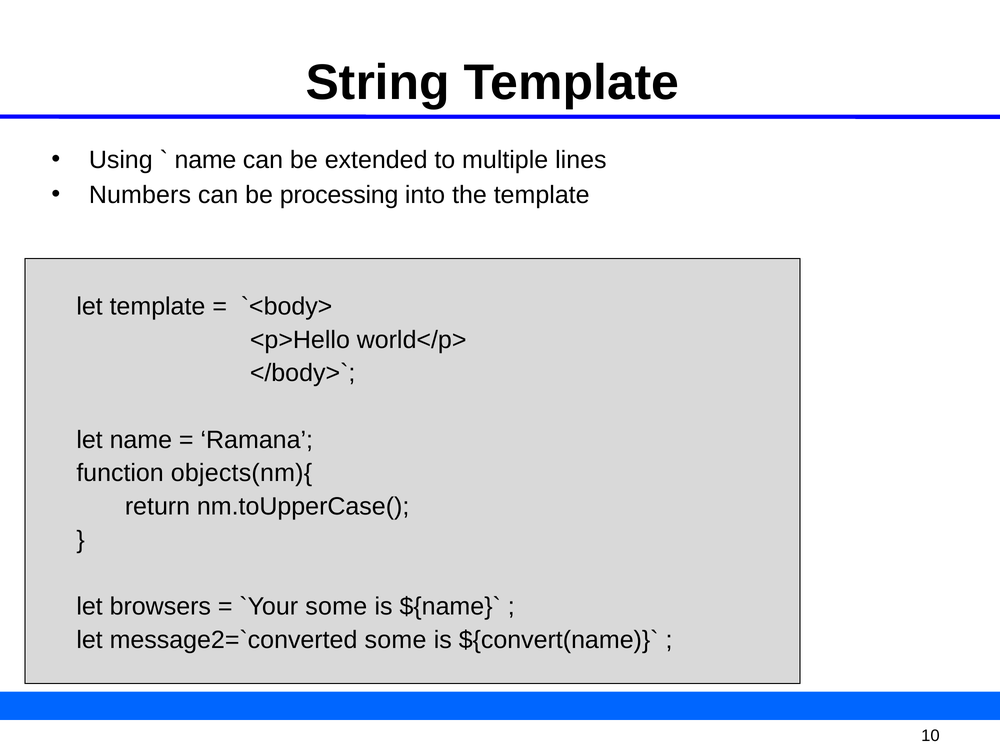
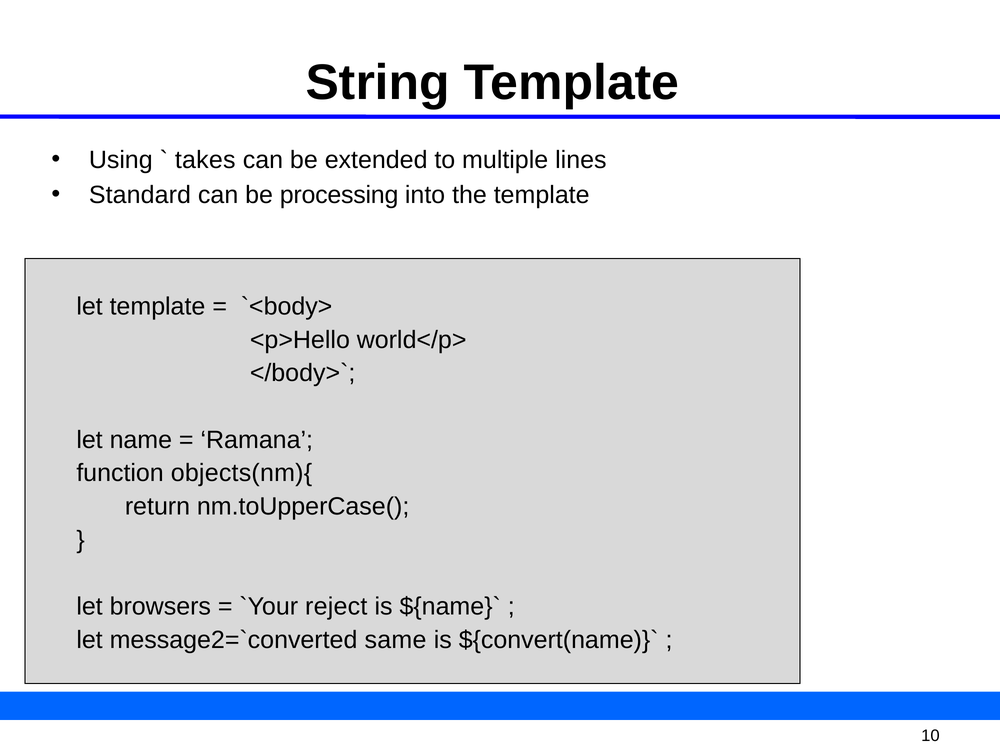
name at (206, 160): name -> takes
Numbers: Numbers -> Standard
some at (336, 607): some -> reject
some at (395, 640): some -> same
